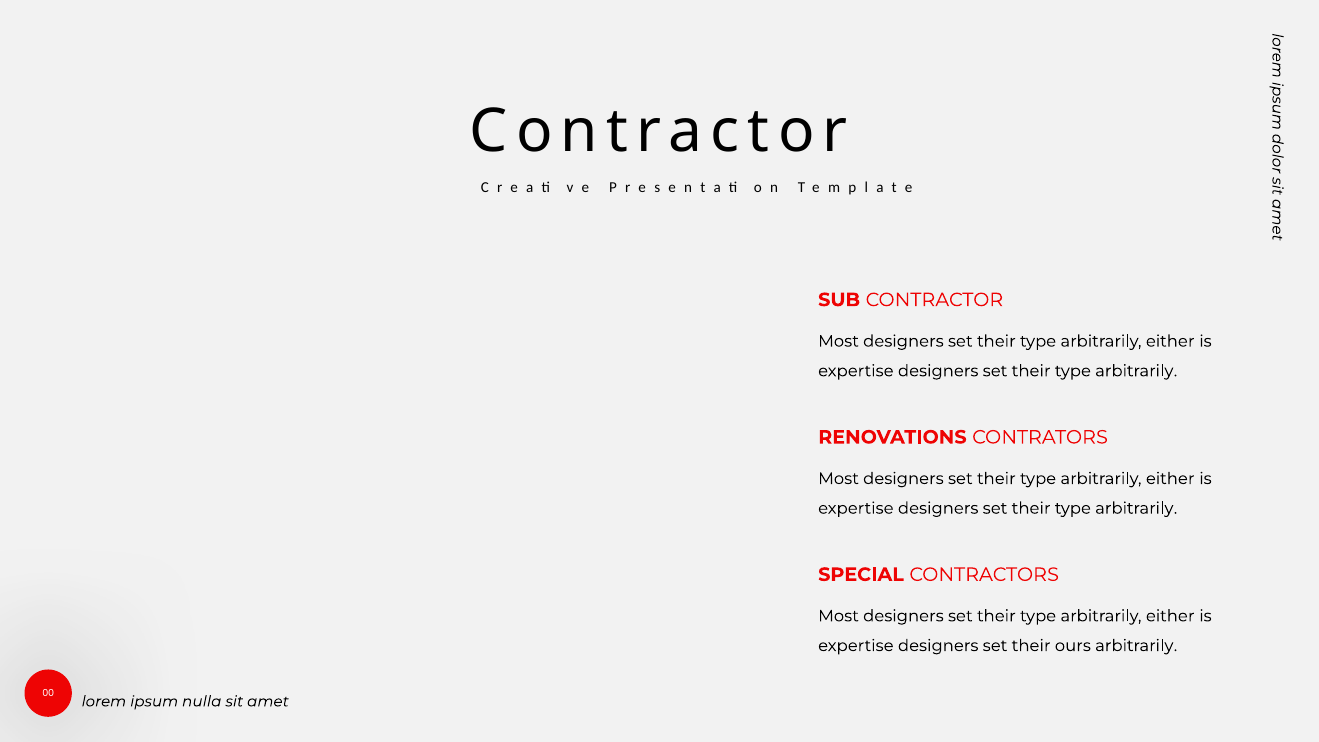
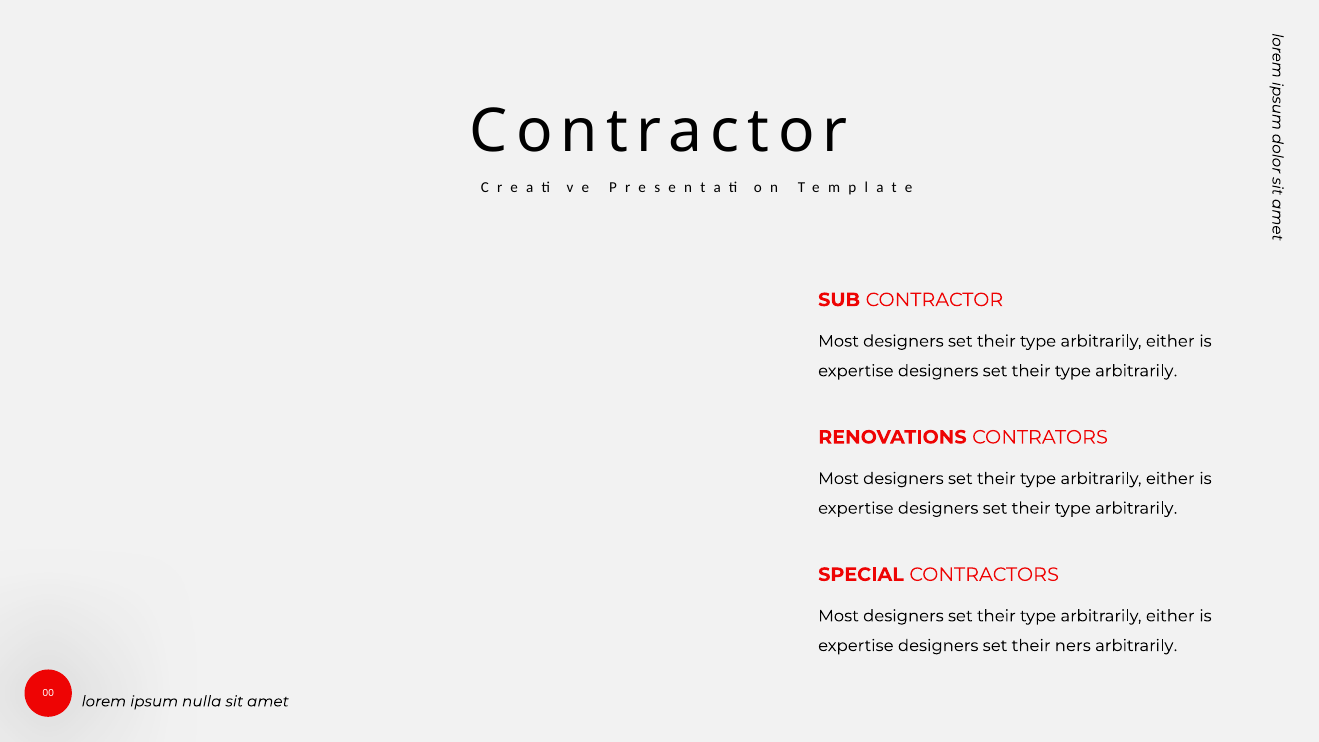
ours: ours -> ners
